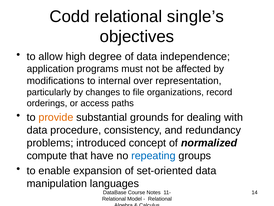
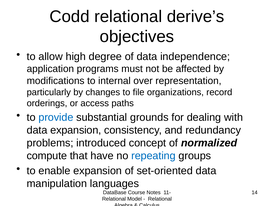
single’s: single’s -> derive’s
provide colour: orange -> blue
data procedure: procedure -> expansion
